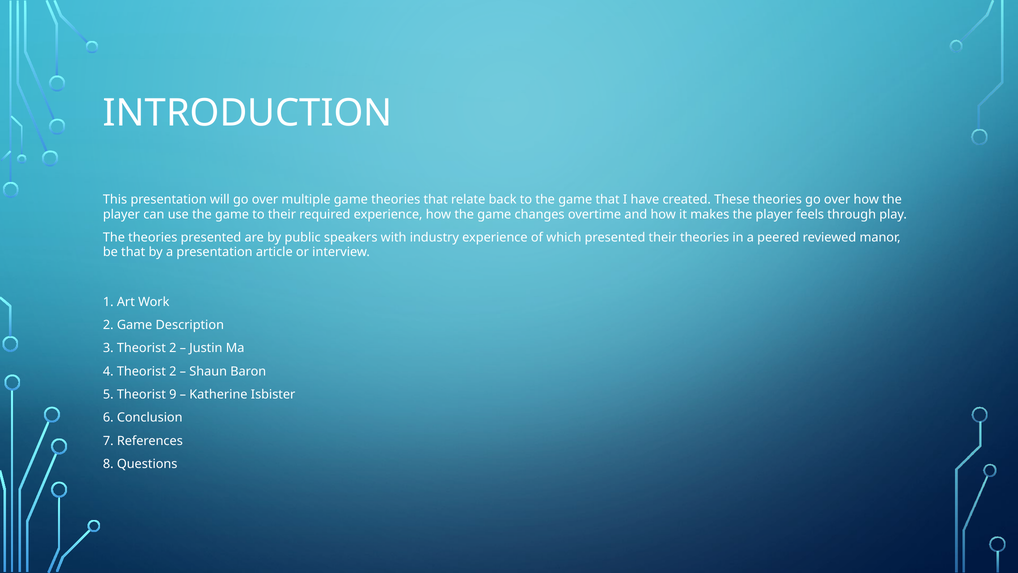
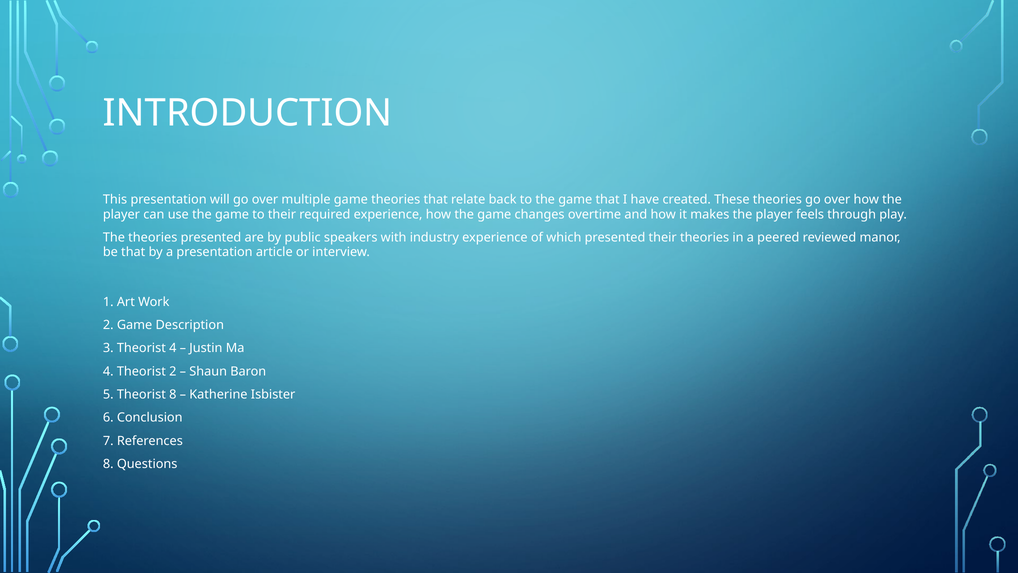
3 Theorist 2: 2 -> 4
Theorist 9: 9 -> 8
